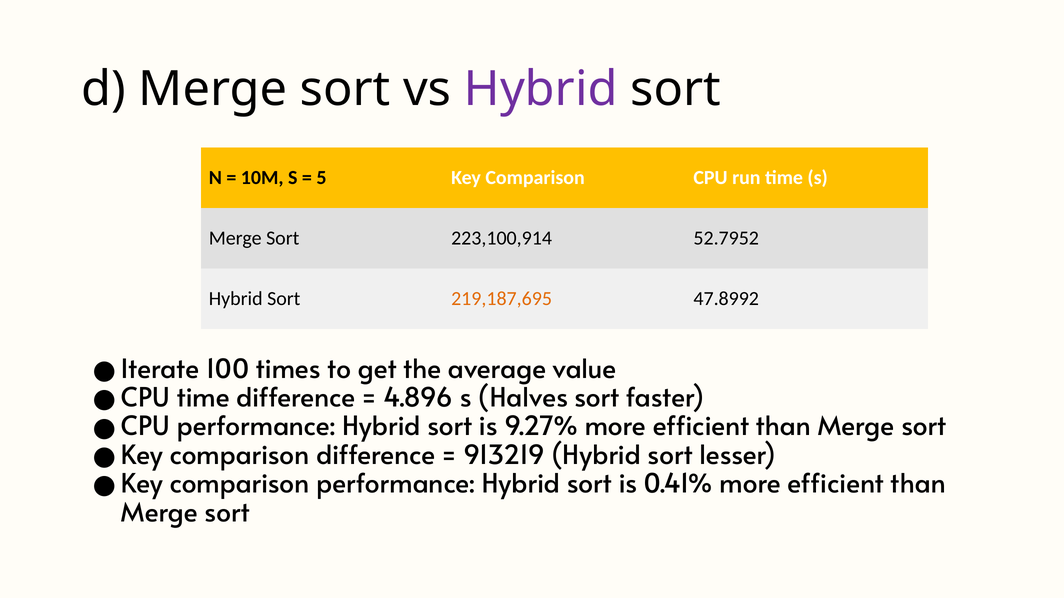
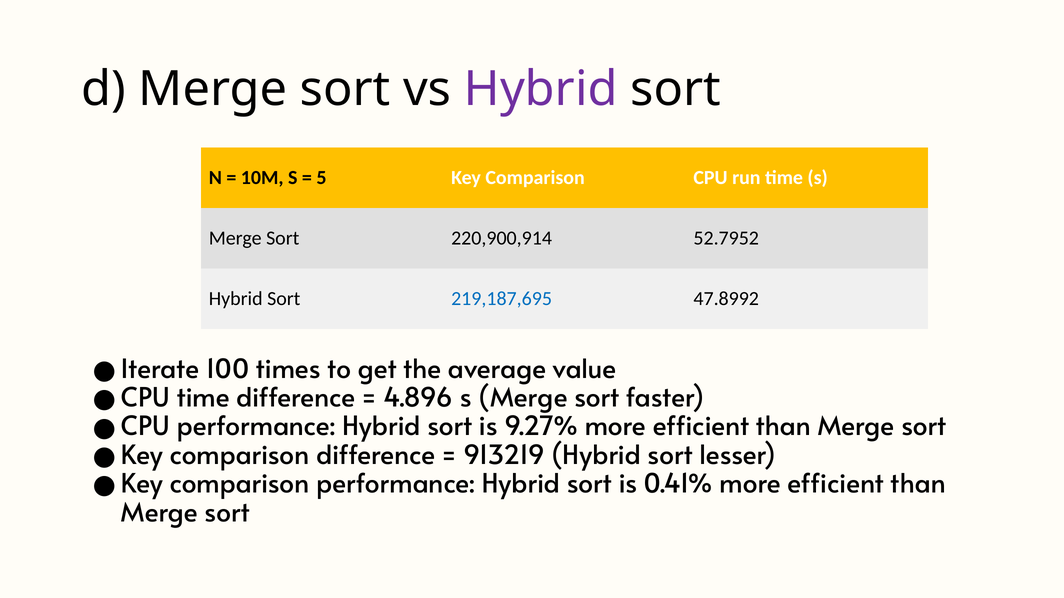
223,100,914: 223,100,914 -> 220,900,914
219,187,695 colour: orange -> blue
4.896 s Halves: Halves -> Merge
